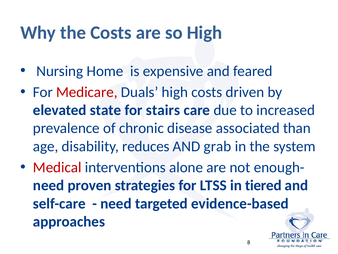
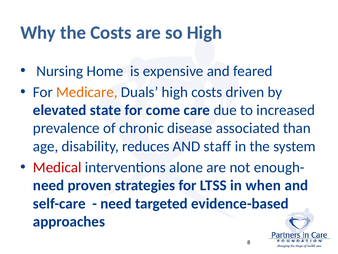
Medicare colour: red -> orange
stairs: stairs -> come
grab: grab -> staff
tiered: tiered -> when
